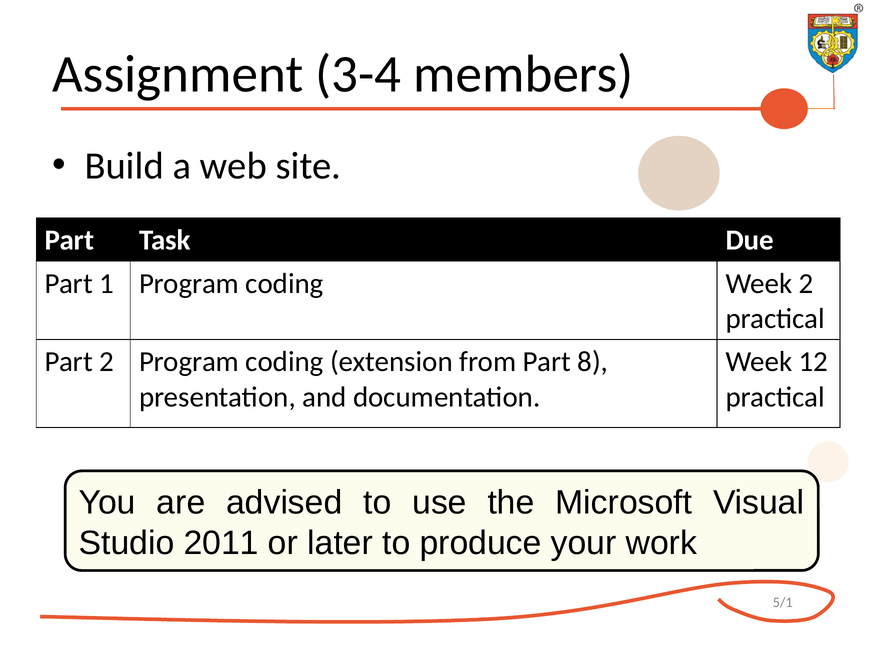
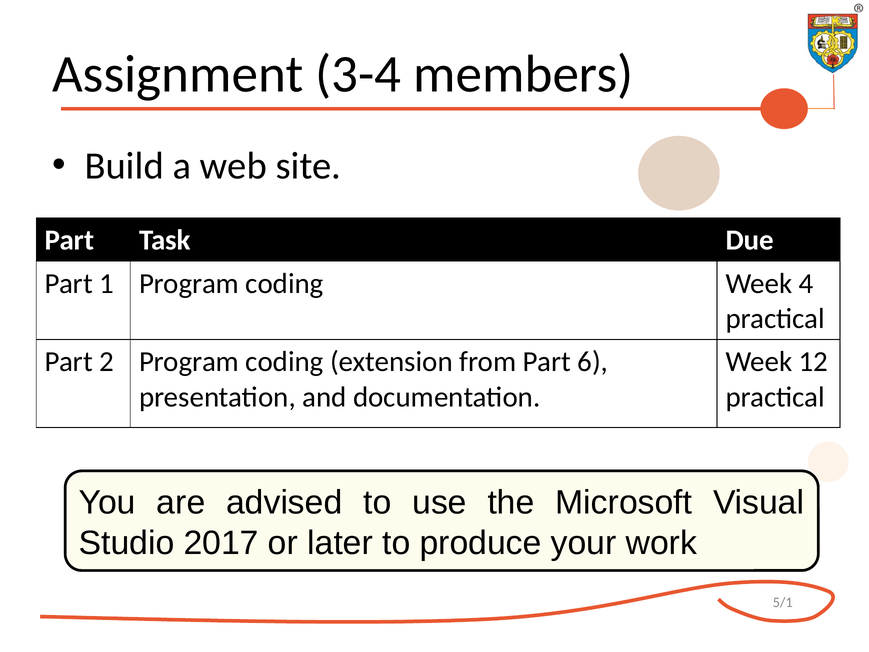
Week 2: 2 -> 4
8: 8 -> 6
2011: 2011 -> 2017
